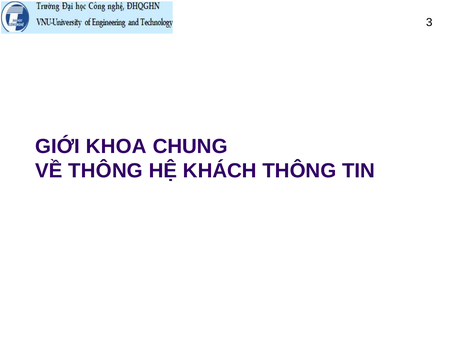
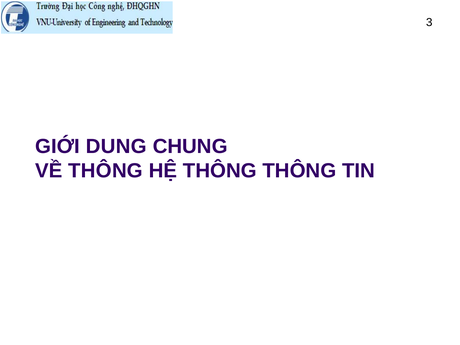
KHOA: KHOA -> DUNG
HỆ KHÁCH: KHÁCH -> THÔNG
